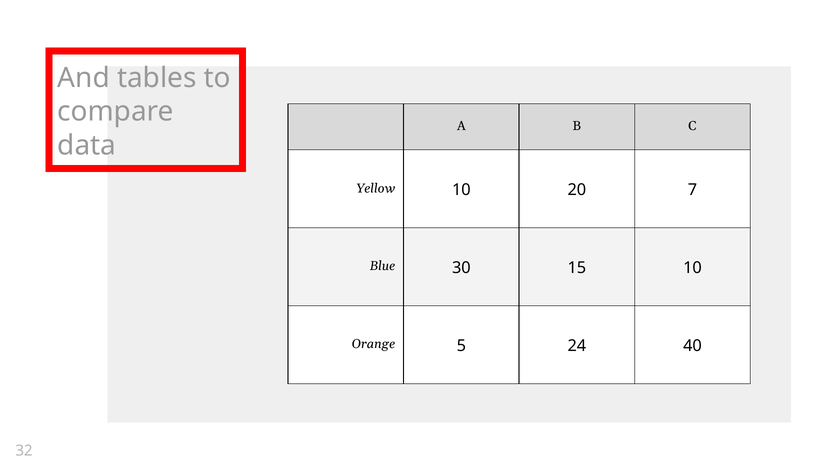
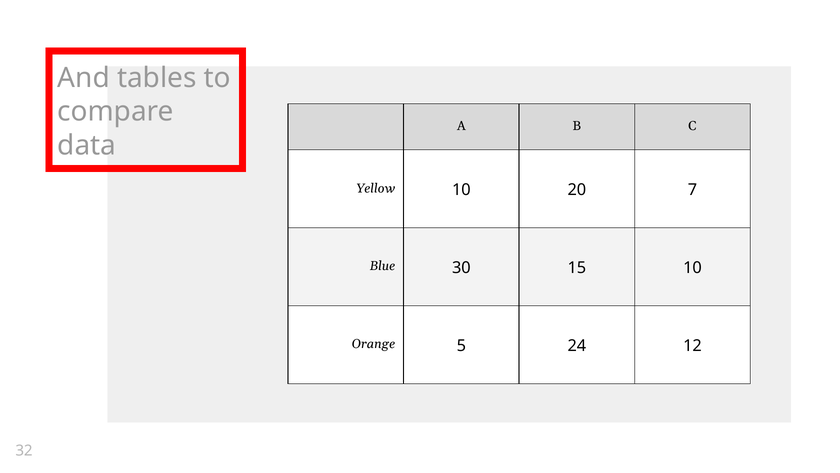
40: 40 -> 12
